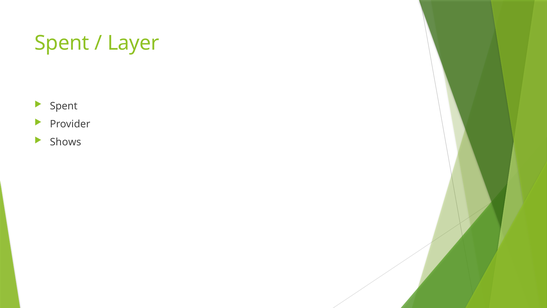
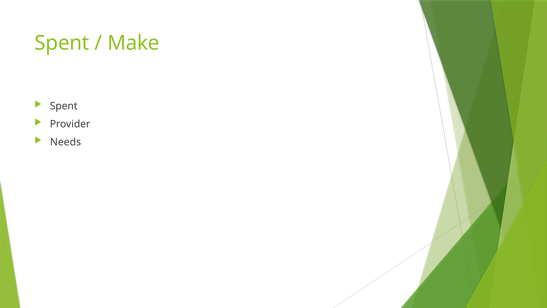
Layer: Layer -> Make
Shows: Shows -> Needs
